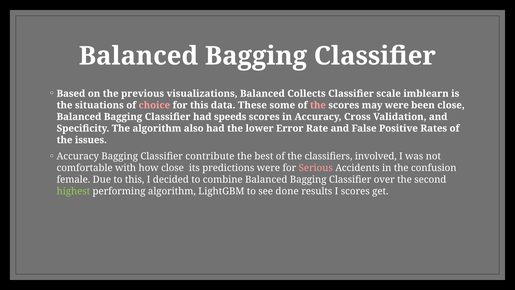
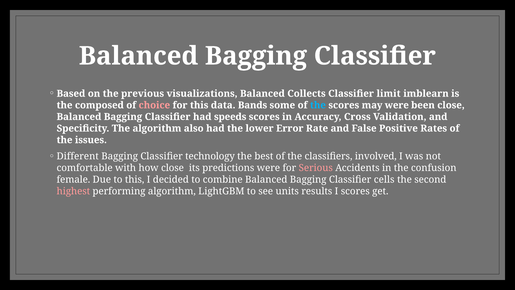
scale: scale -> limit
situations: situations -> composed
These: These -> Bands
the at (318, 105) colour: pink -> light blue
Accuracy at (78, 156): Accuracy -> Different
contribute: contribute -> technology
over: over -> cells
highest colour: light green -> pink
done: done -> units
